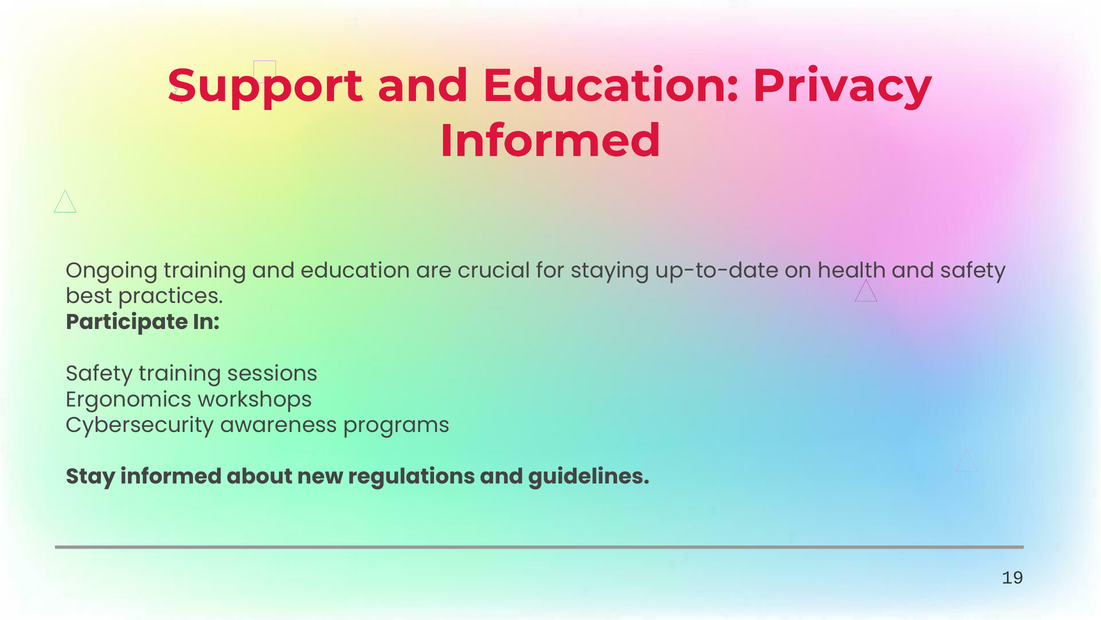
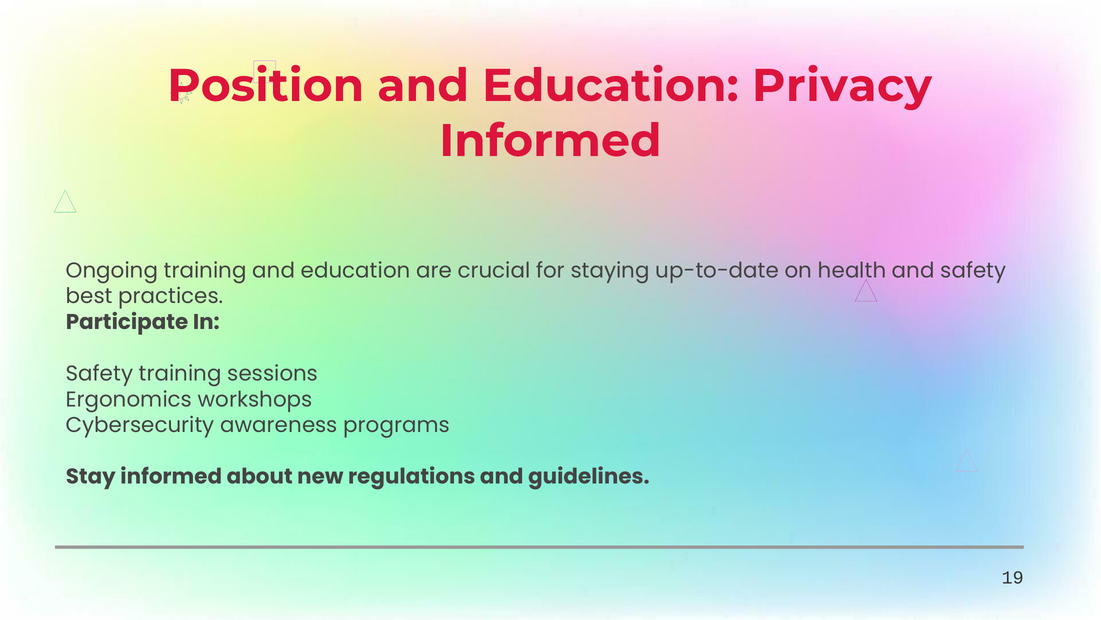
Support: Support -> Position
